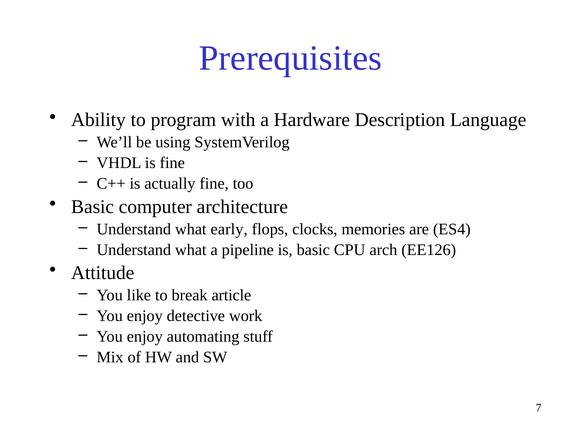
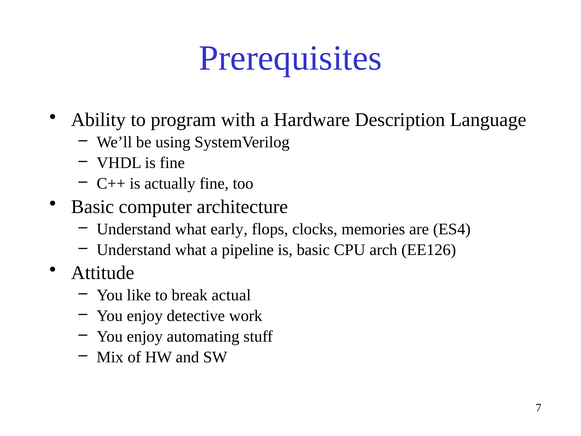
article: article -> actual
